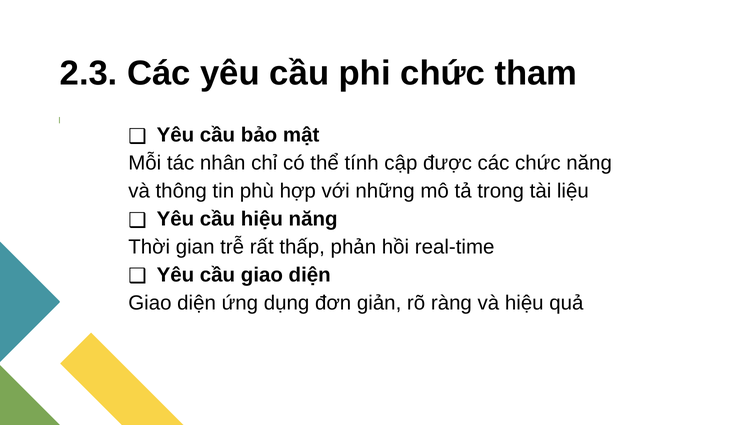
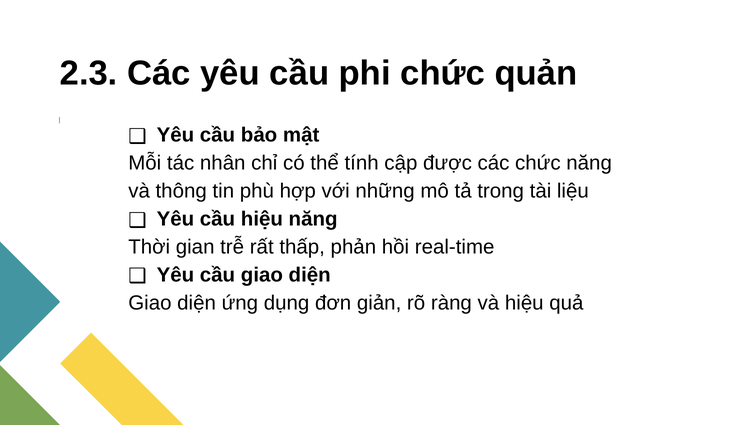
tham: tham -> quản
